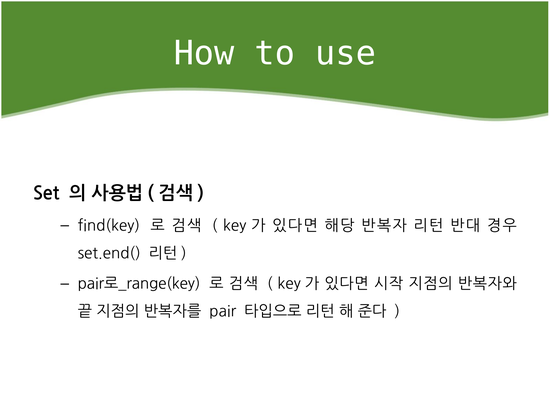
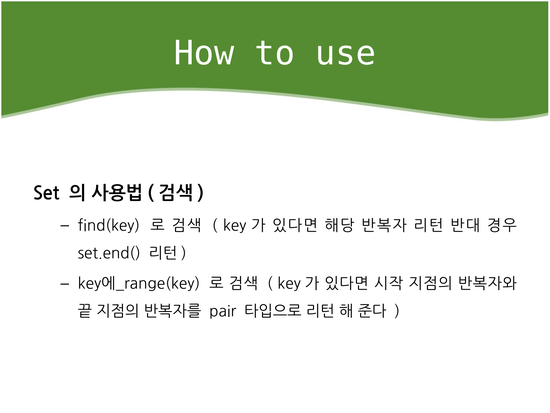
pair로_range(key: pair로_range(key -> key에_range(key
